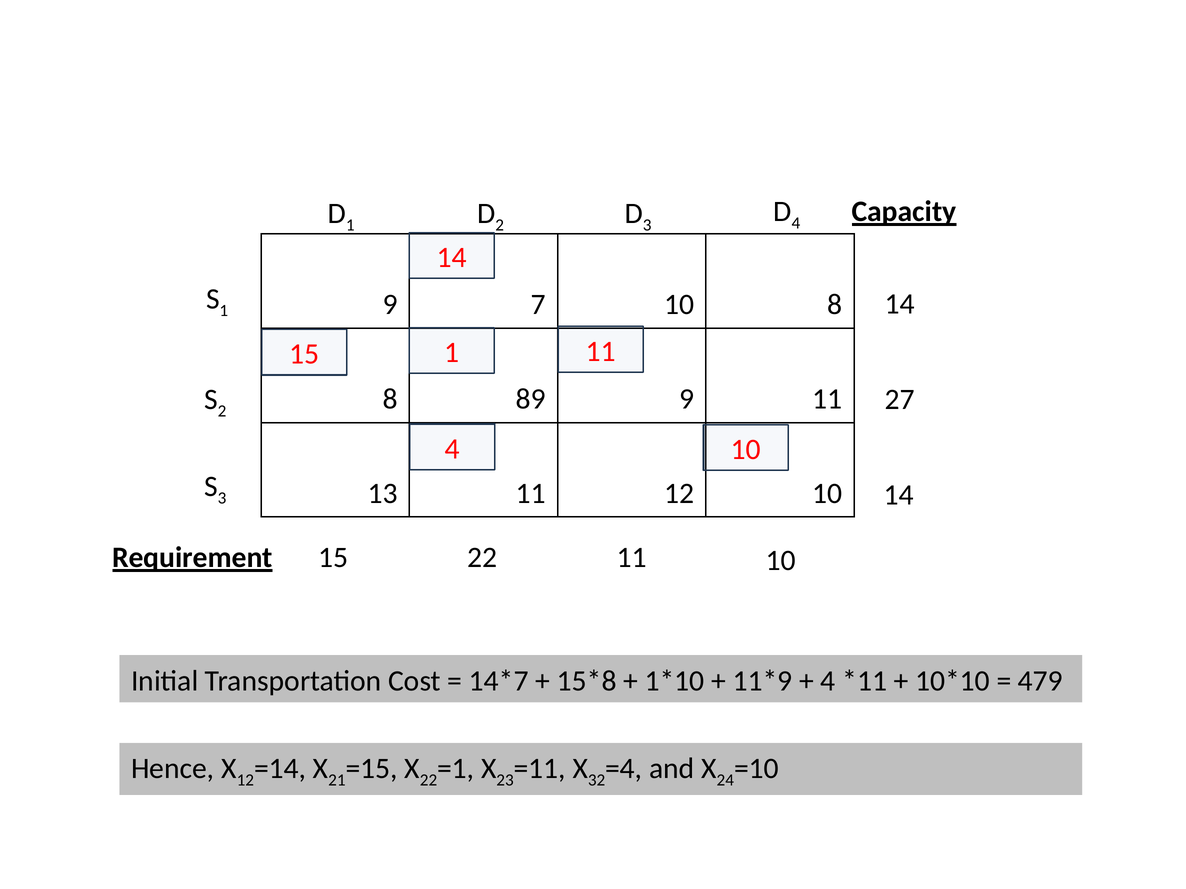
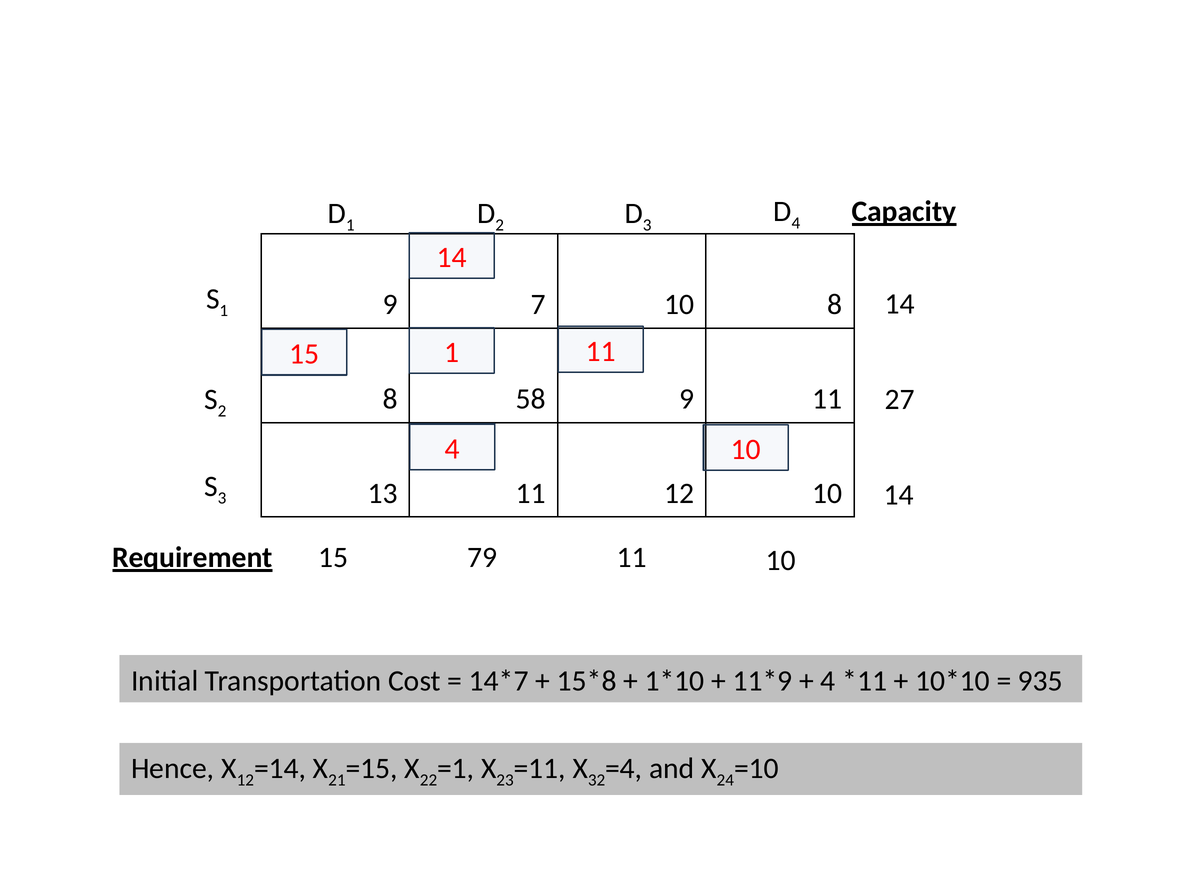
89: 89 -> 58
15 22: 22 -> 79
479: 479 -> 935
